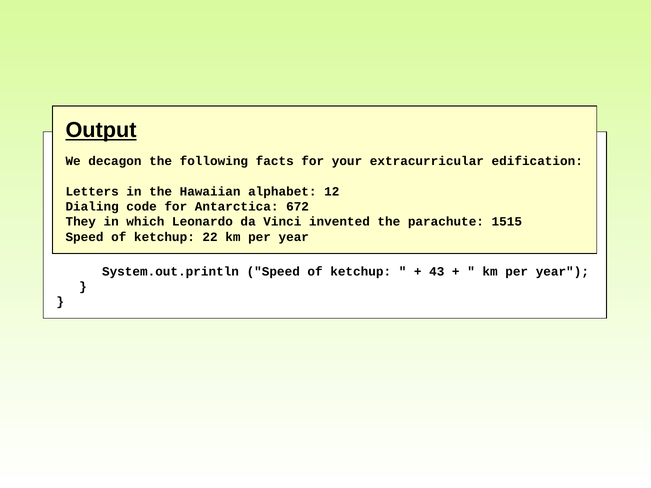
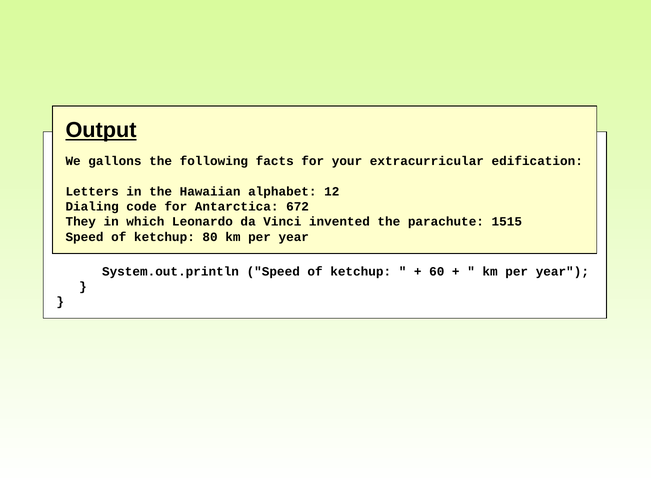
decagon: decagon -> gallons
22: 22 -> 80
43: 43 -> 60
